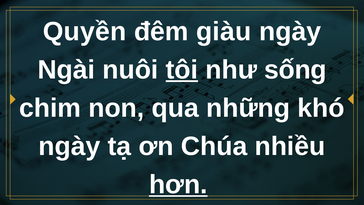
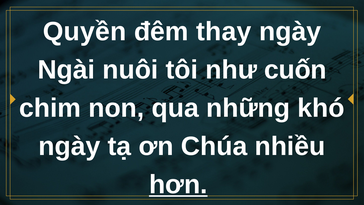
giàu: giàu -> thay
tôi underline: present -> none
sống: sống -> cuốn
